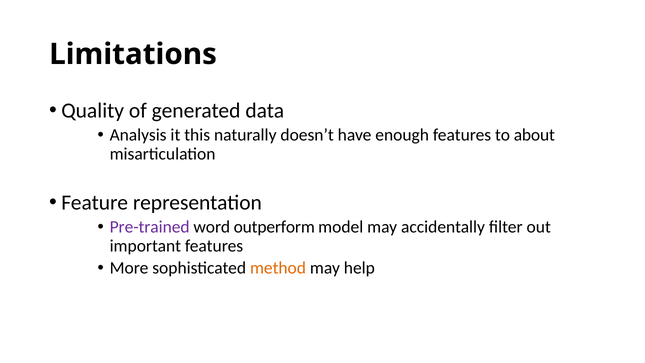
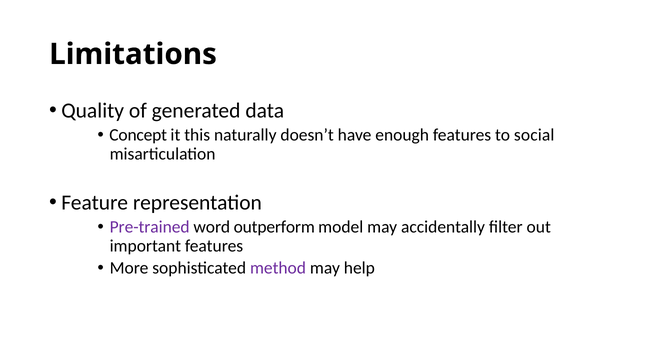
Analysis: Analysis -> Concept
about: about -> social
method colour: orange -> purple
